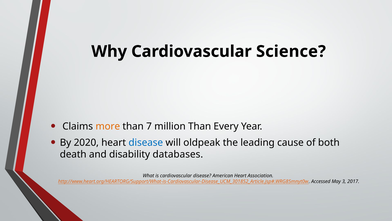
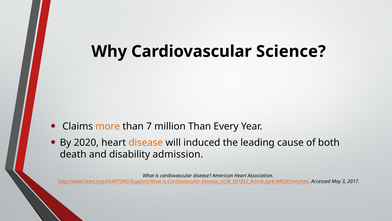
disease at (146, 142) colour: blue -> orange
oldpeak: oldpeak -> induced
databases: databases -> admission
